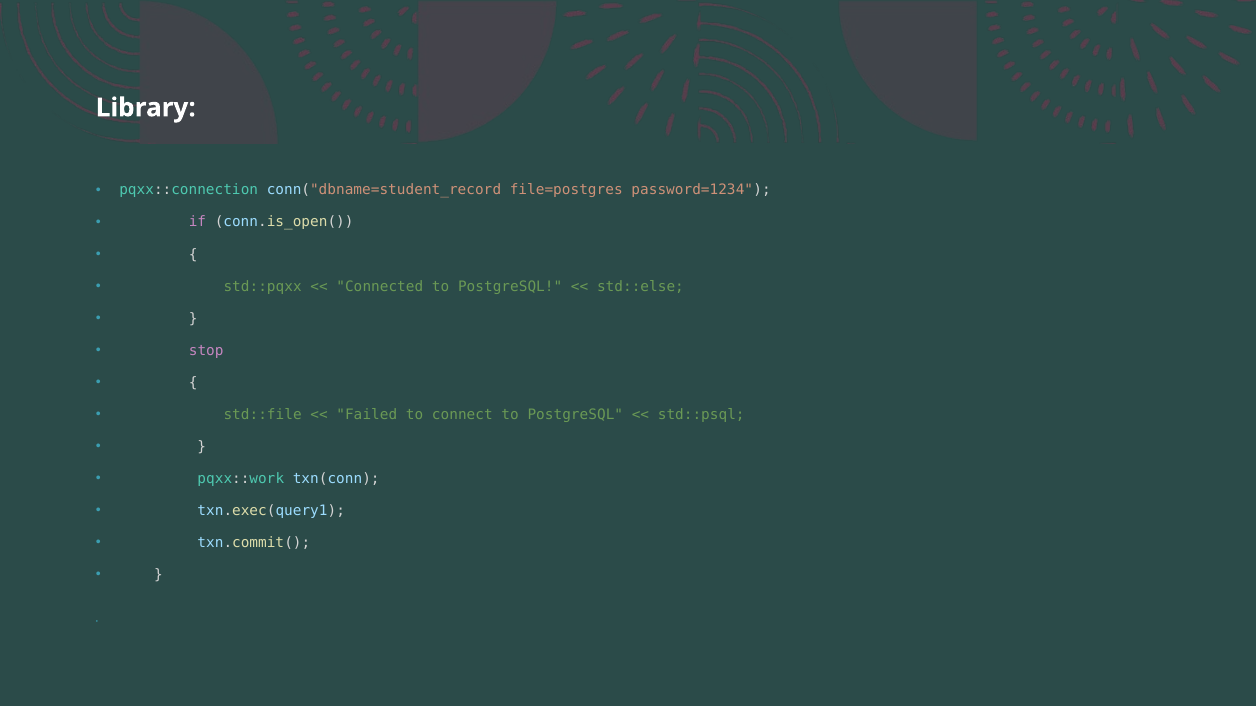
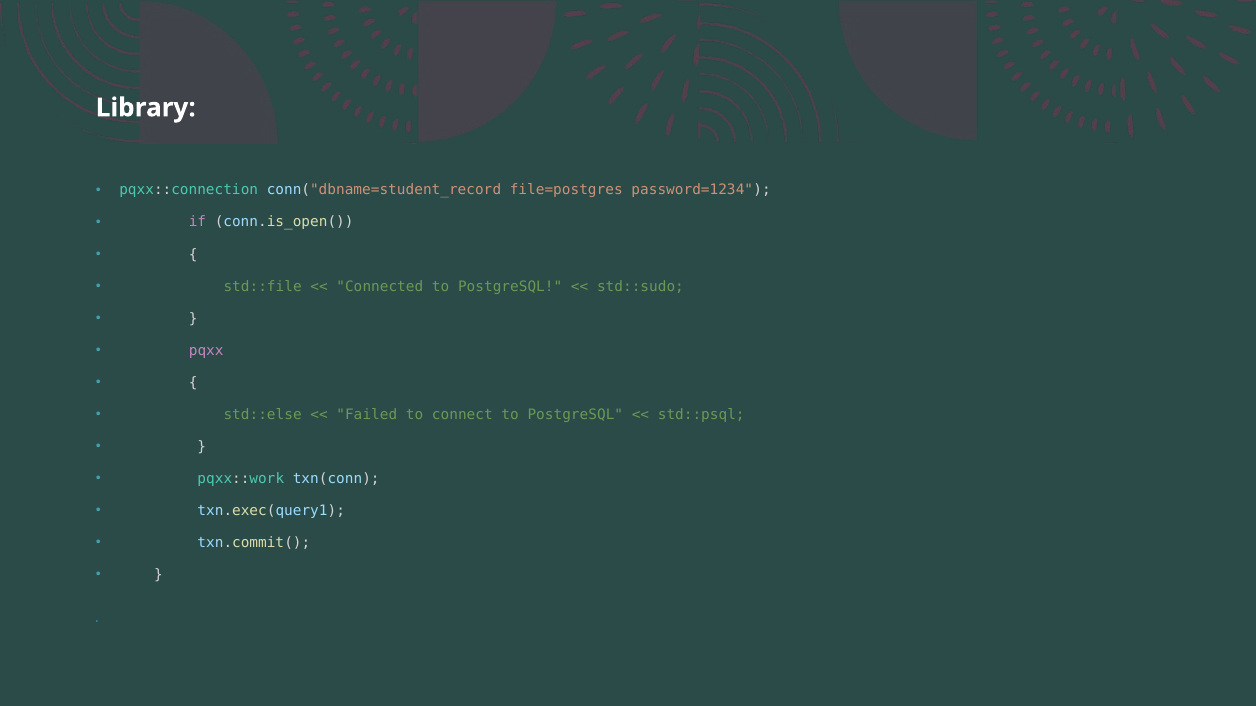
std::pqxx: std::pqxx -> std::file
std::else: std::else -> std::sudo
stop: stop -> pqxx
std::file: std::file -> std::else
